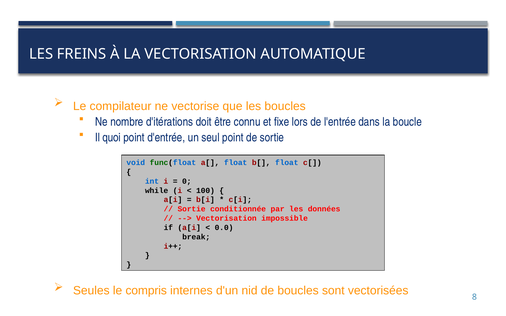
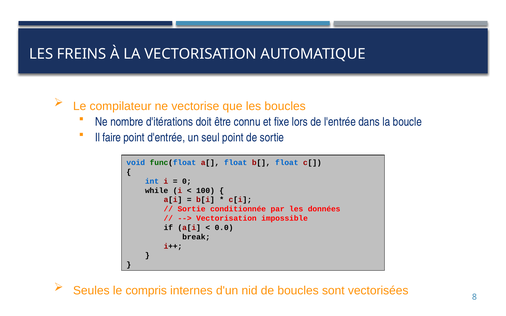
quoi: quoi -> faire
